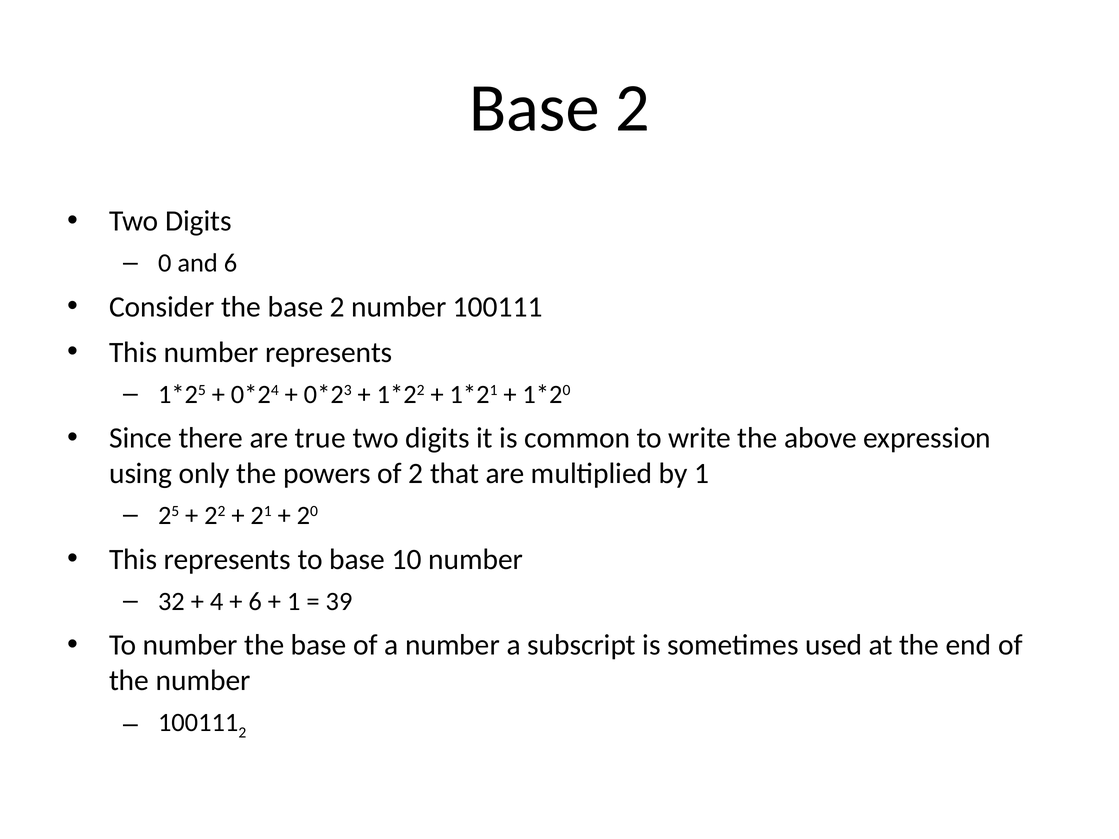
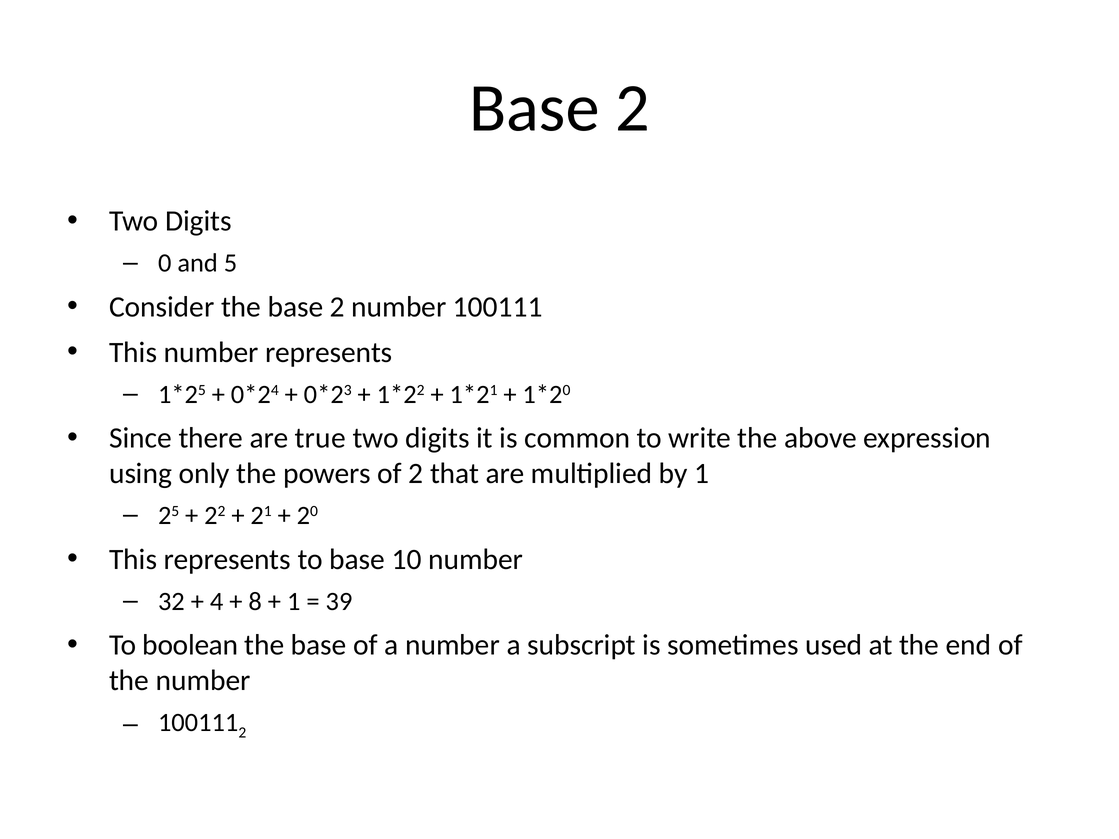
and 6: 6 -> 5
6 at (255, 602): 6 -> 8
To number: number -> boolean
